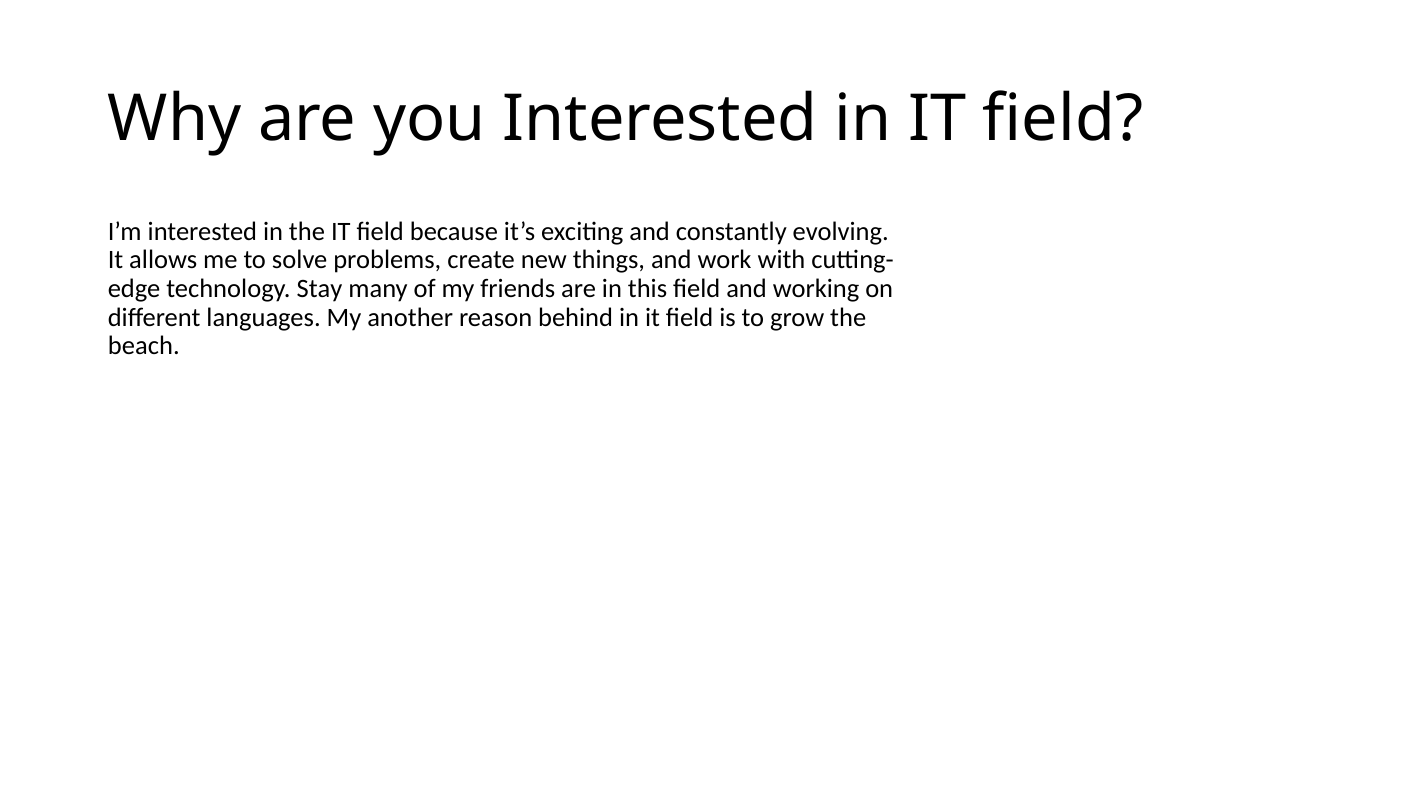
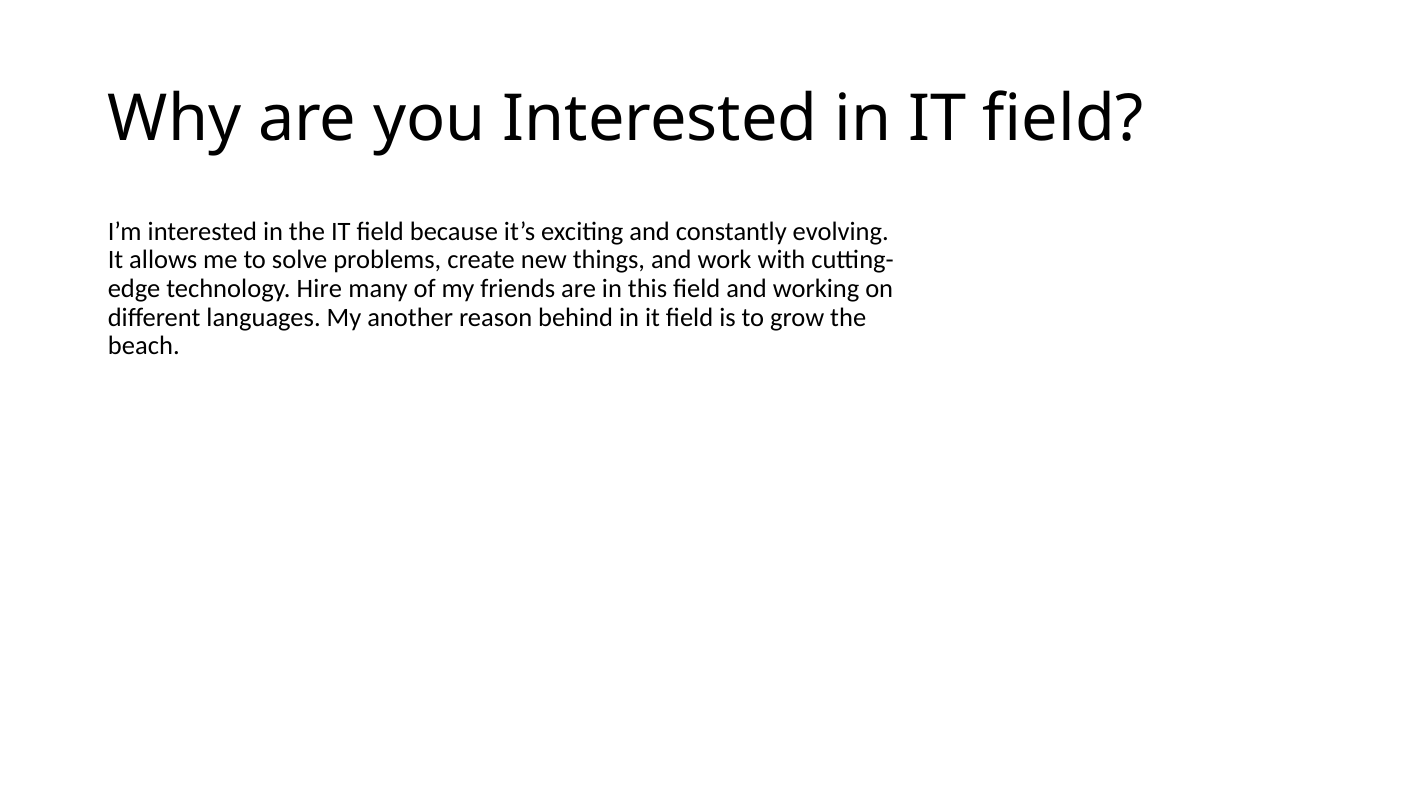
Stay: Stay -> Hire
